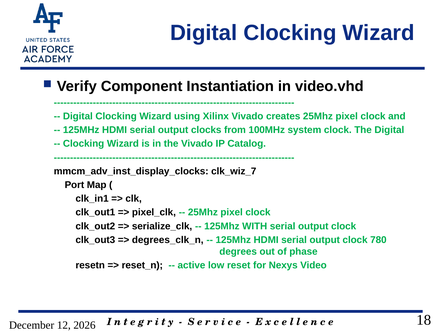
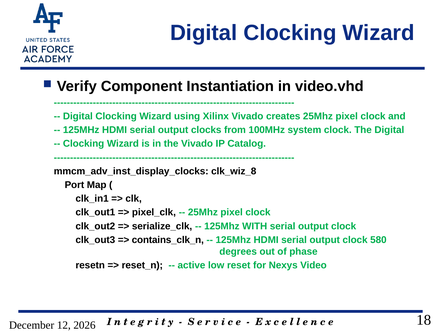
clk_wiz_7: clk_wiz_7 -> clk_wiz_8
degrees_clk_n: degrees_clk_n -> contains_clk_n
780: 780 -> 580
